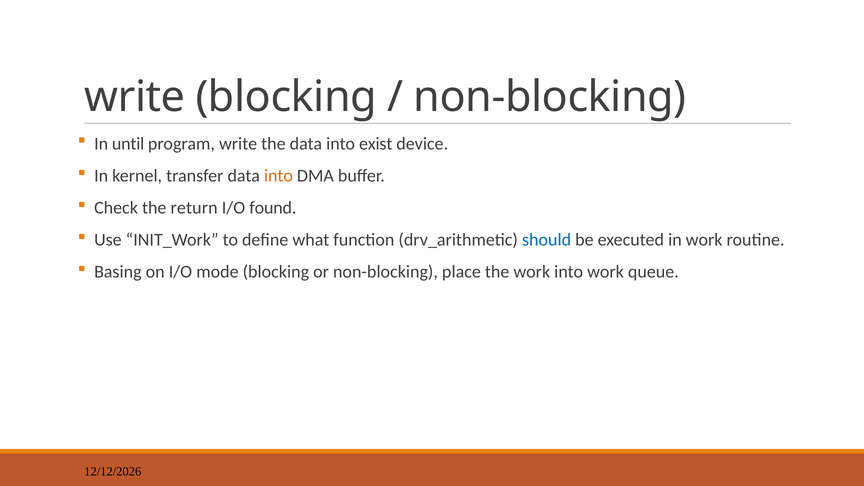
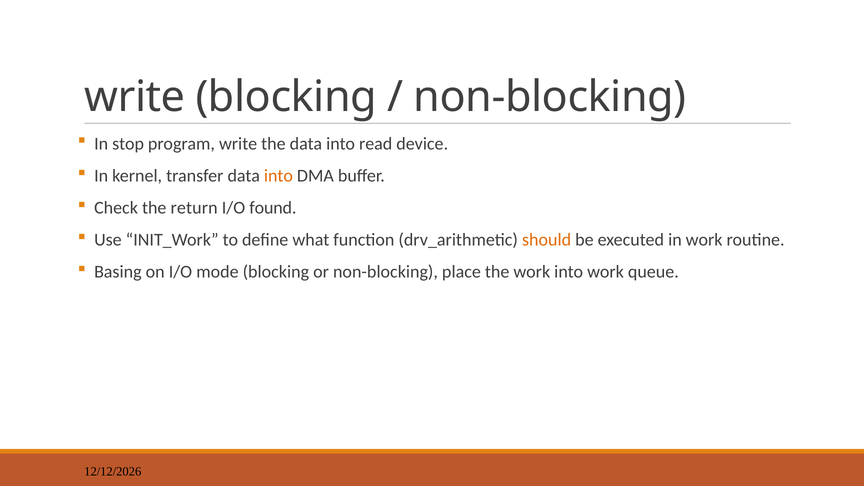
until: until -> stop
exist: exist -> read
should colour: blue -> orange
